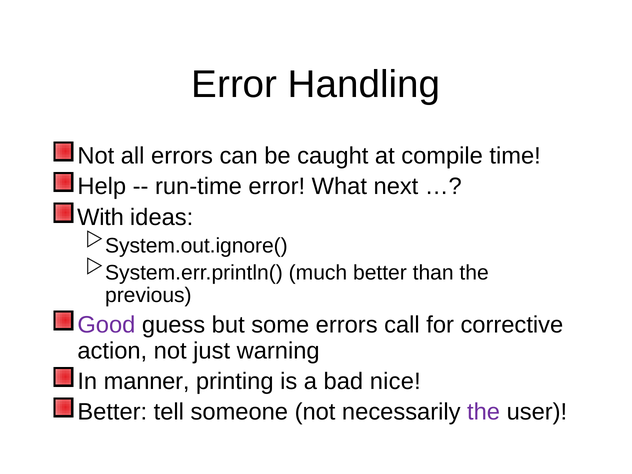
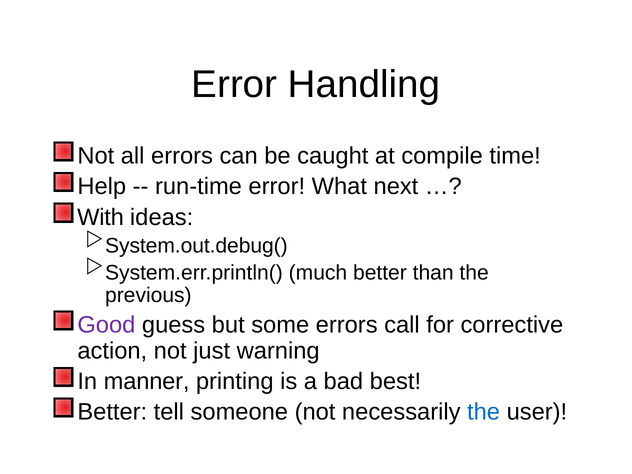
System.out.ignore(: System.out.ignore( -> System.out.debug(
nice: nice -> best
the at (484, 412) colour: purple -> blue
